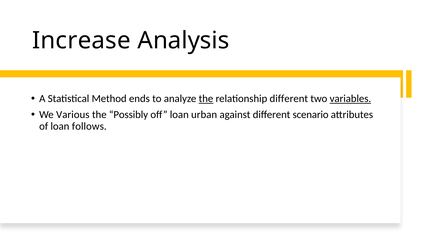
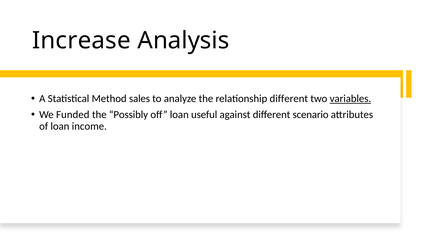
ends: ends -> sales
the at (206, 99) underline: present -> none
Various: Various -> Funded
urban: urban -> useful
follows: follows -> income
